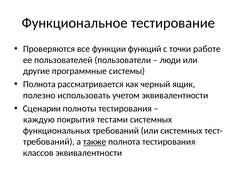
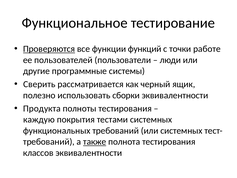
Проверяются underline: none -> present
Полнота at (39, 84): Полнота -> Сверить
учетом: учетом -> сборки
Сценарии: Сценарии -> Продукта
